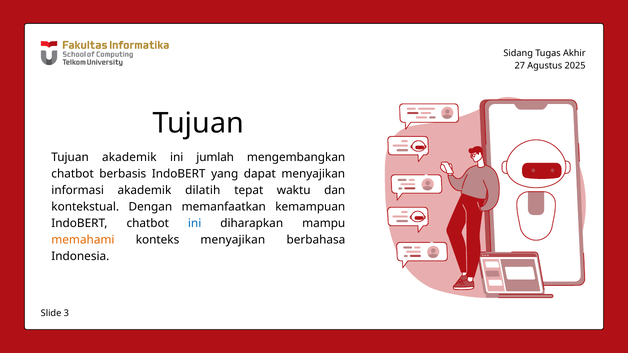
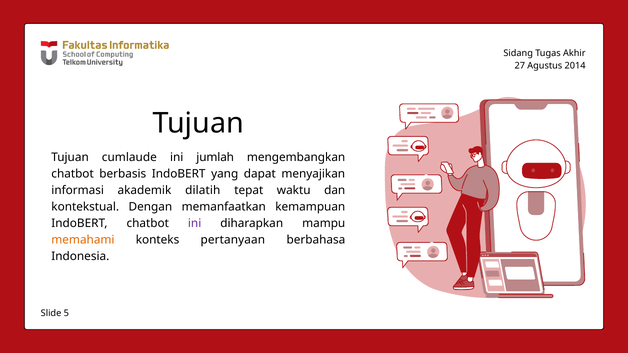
2025: 2025 -> 2014
Tujuan akademik: akademik -> cumlaude
ini at (195, 223) colour: blue -> purple
konteks menyajikan: menyajikan -> pertanyaan
3: 3 -> 5
